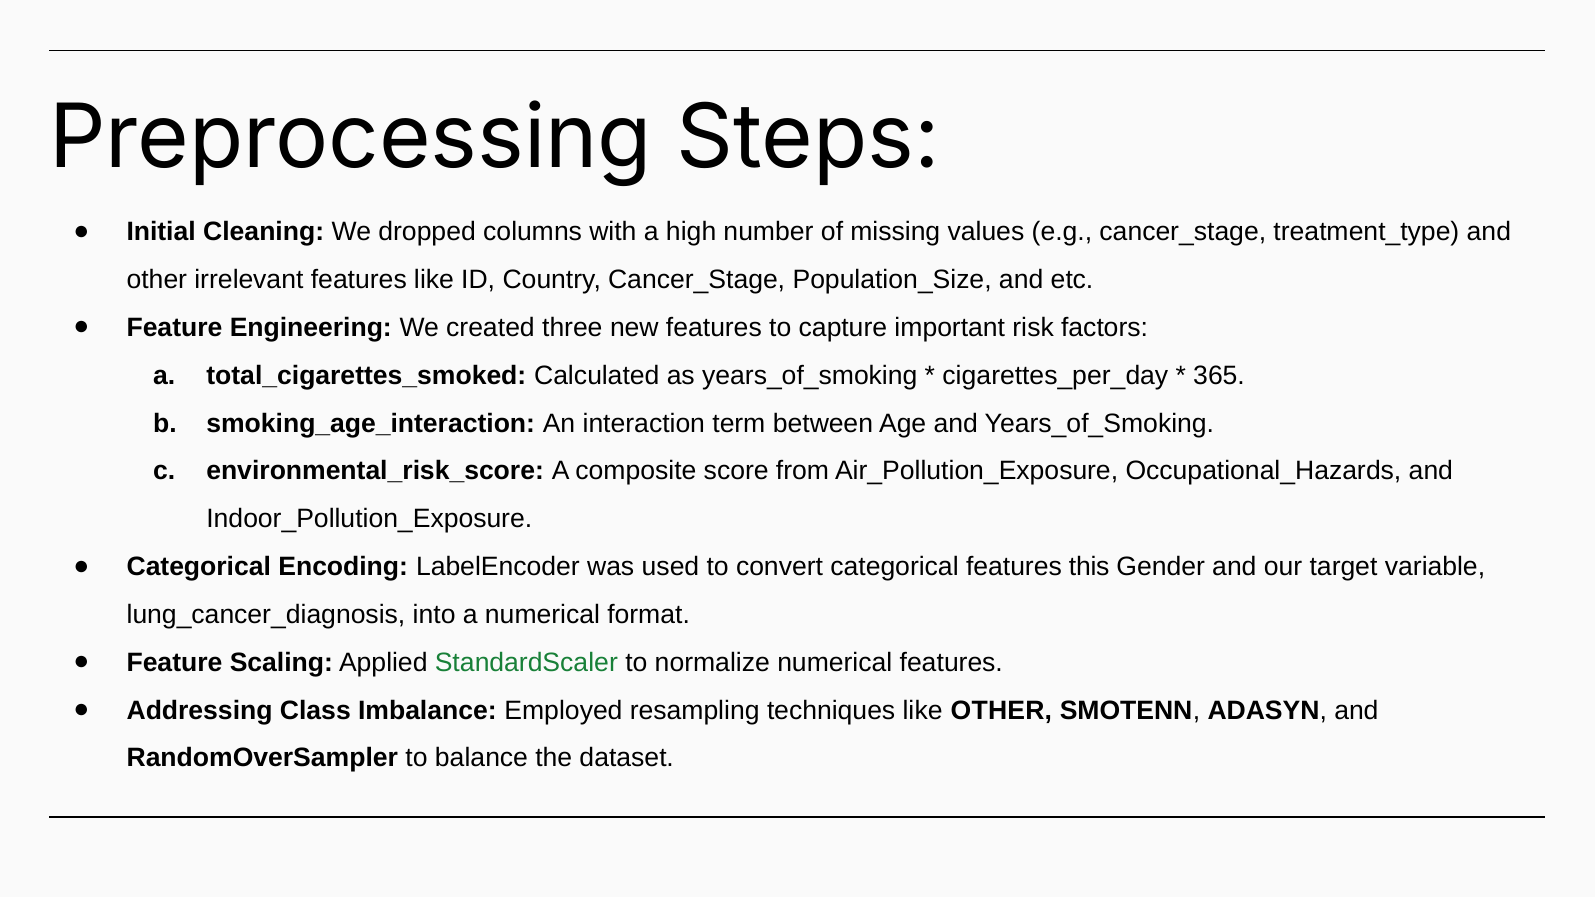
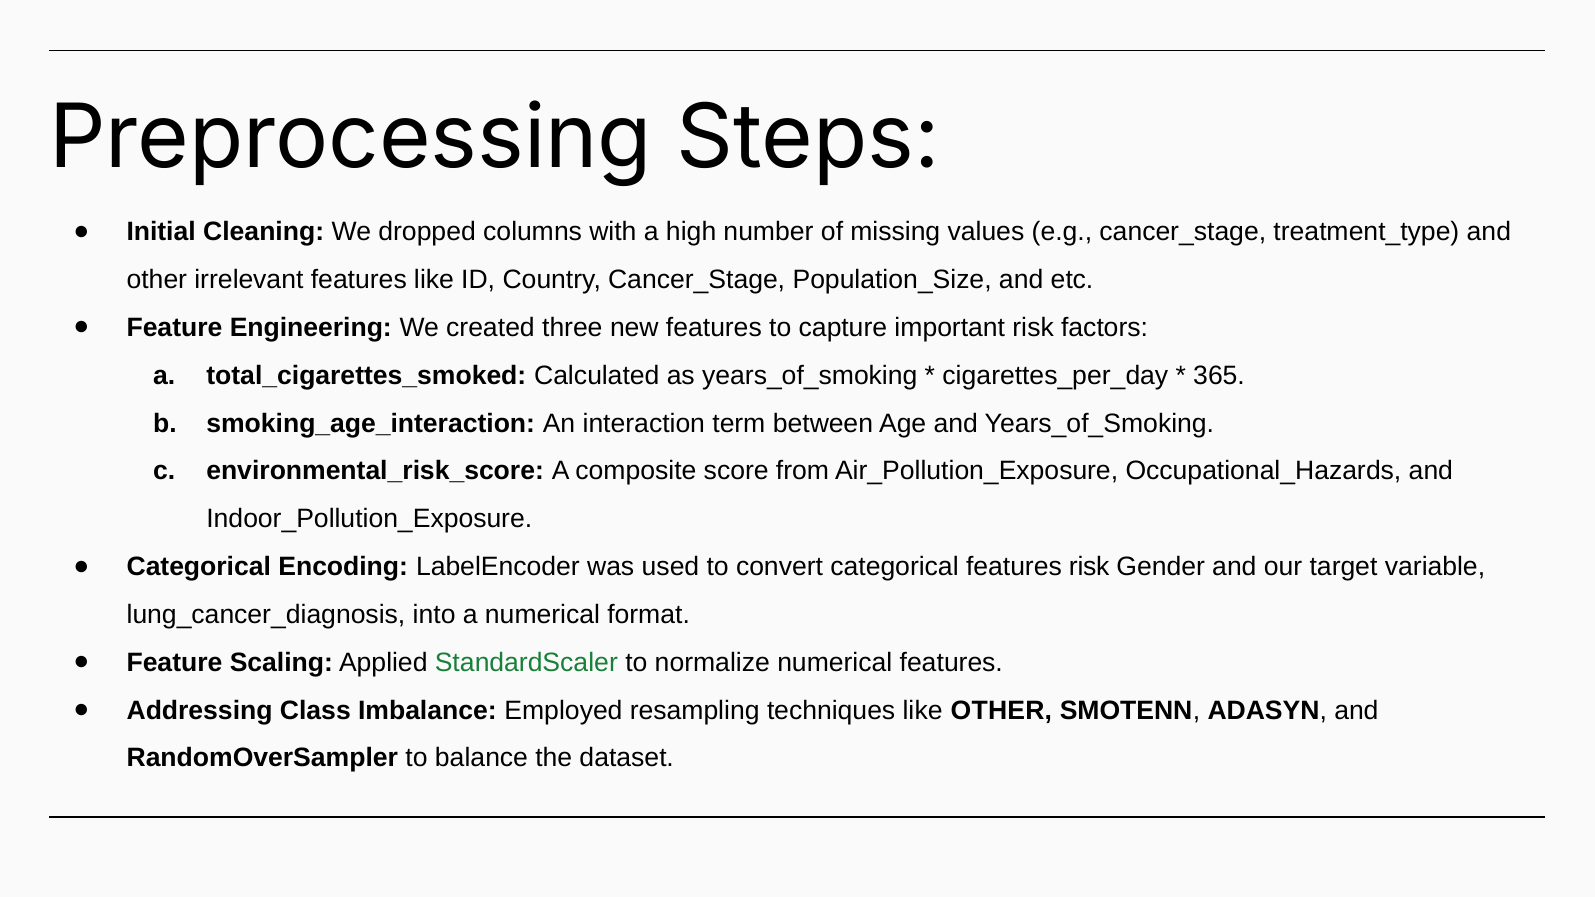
features this: this -> risk
